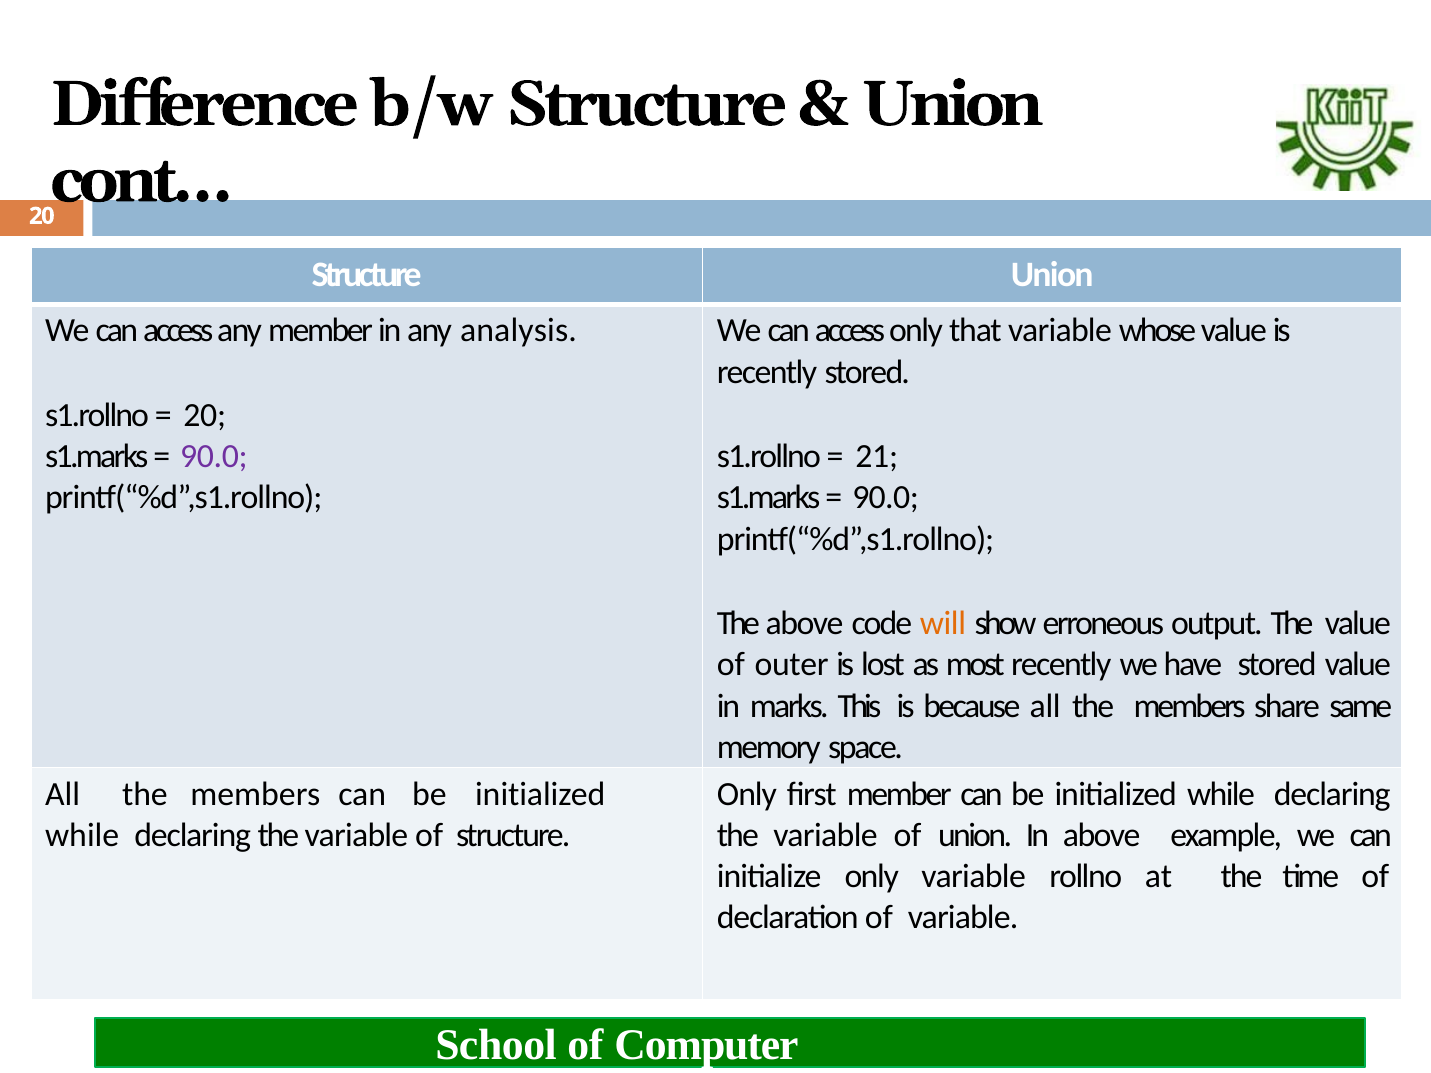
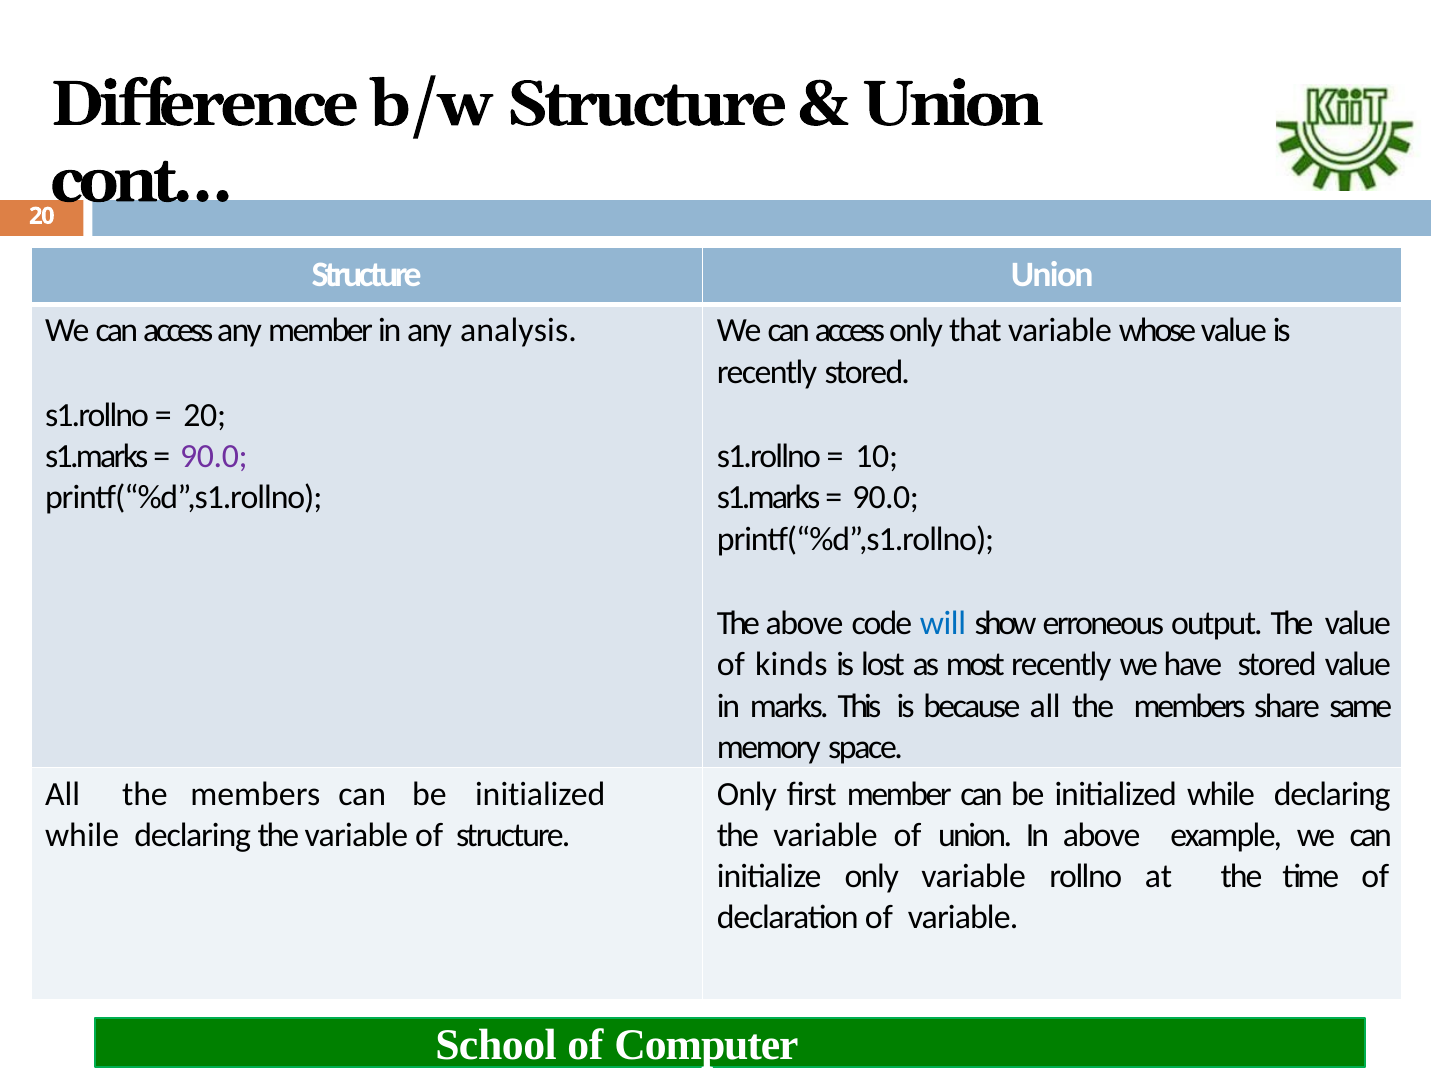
21: 21 -> 10
will colour: orange -> blue
outer: outer -> kinds
